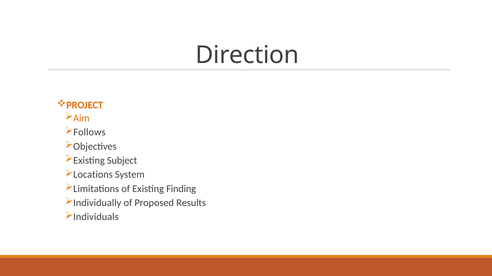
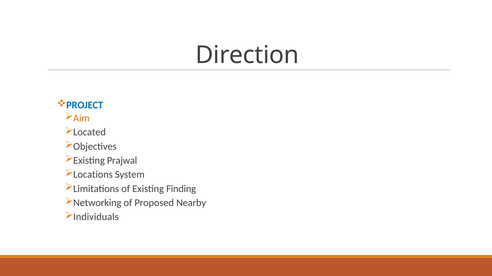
PROJECT colour: orange -> blue
Follows: Follows -> Located
Subject: Subject -> Prajwal
Individually: Individually -> Networking
Results: Results -> Nearby
